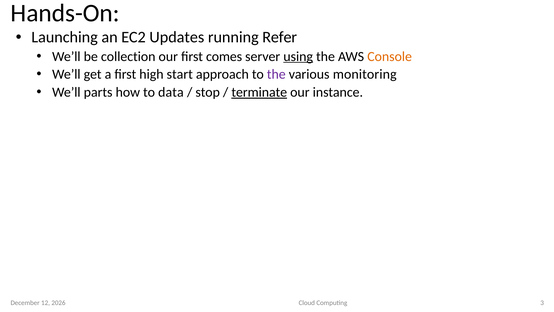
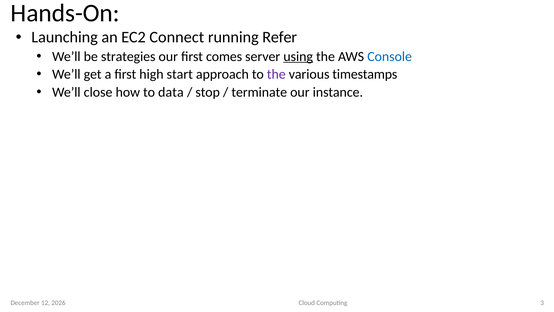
Updates: Updates -> Connect
collection: collection -> strategies
Console colour: orange -> blue
monitoring: monitoring -> timestamps
parts: parts -> close
terminate underline: present -> none
